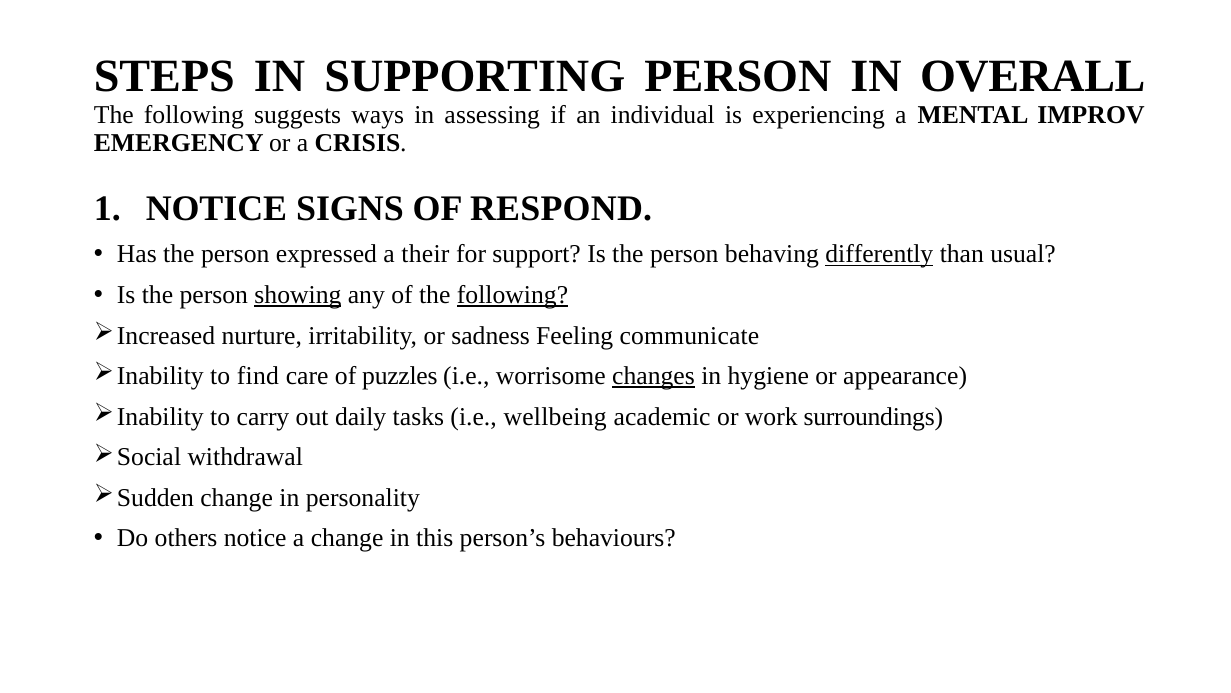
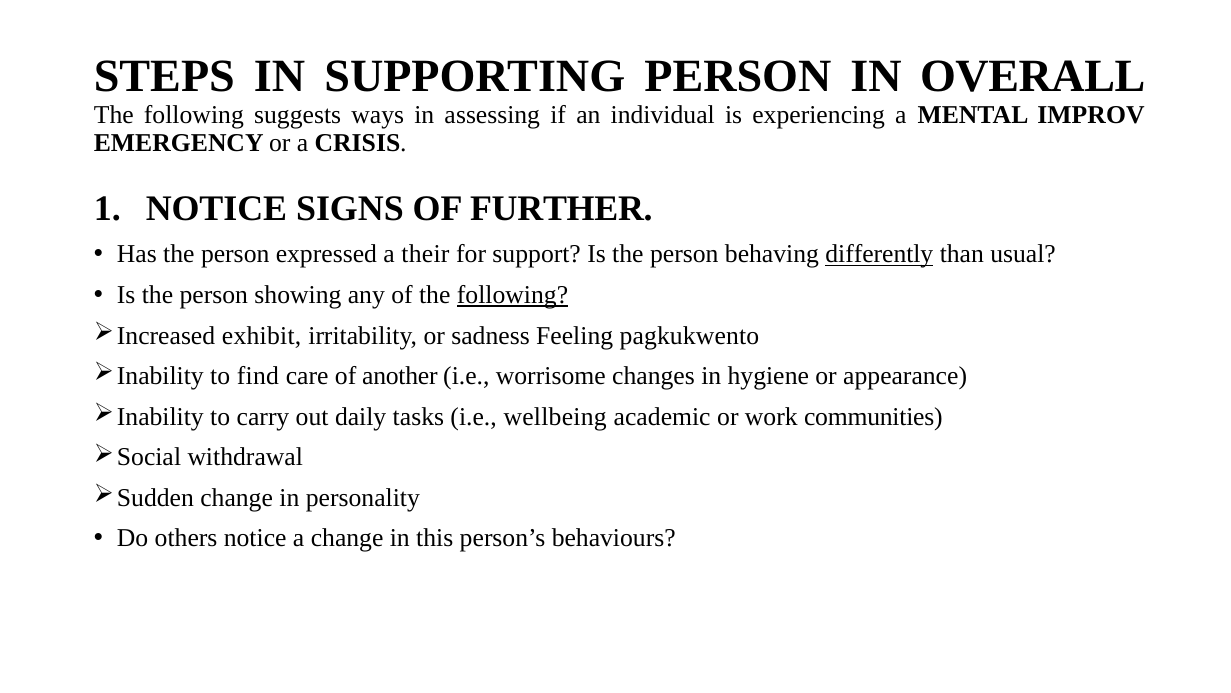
RESPOND: RESPOND -> FURTHER
showing underline: present -> none
nurture: nurture -> exhibit
communicate: communicate -> pagkukwento
puzzles: puzzles -> another
changes underline: present -> none
surroundings: surroundings -> communities
